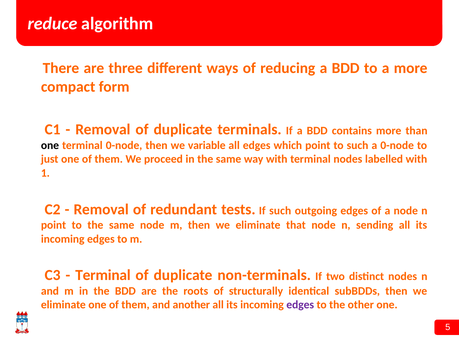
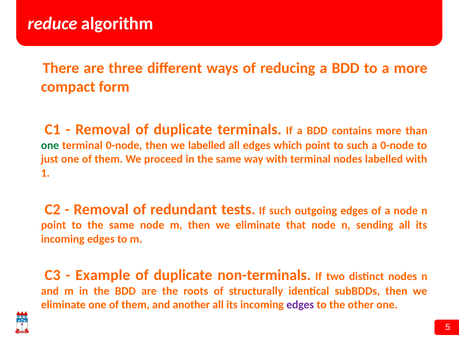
one at (50, 145) colour: black -> green
we variable: variable -> labelled
Terminal at (103, 275): Terminal -> Example
